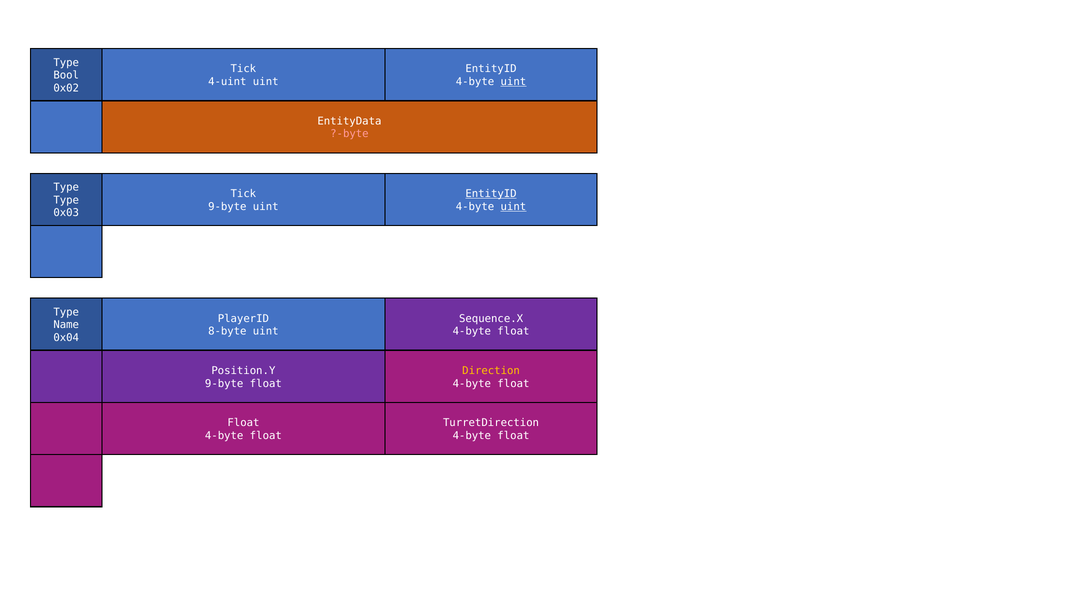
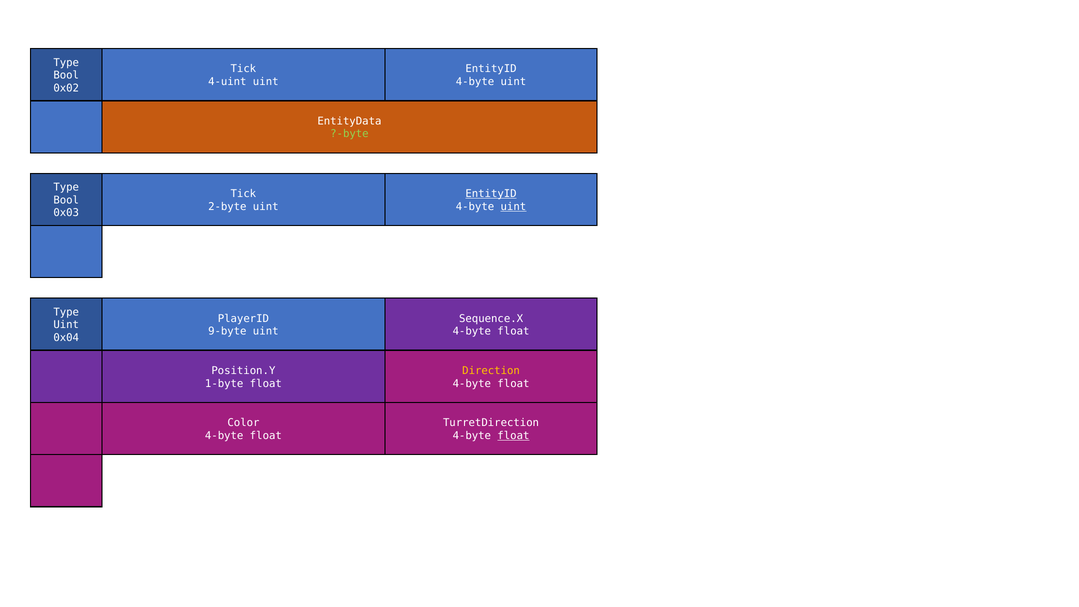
uint at (513, 82) underline: present -> none
?-byte colour: pink -> light green
Type at (66, 200): Type -> Bool
9-byte at (227, 207): 9-byte -> 2-byte
Name at (66, 325): Name -> Uint
8-byte: 8-byte -> 9-byte
9-byte at (224, 383): 9-byte -> 1-byte
Float at (243, 423): Float -> Color
float at (513, 436) underline: none -> present
